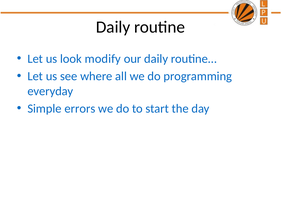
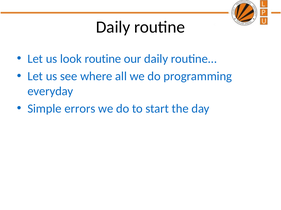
look modify: modify -> routine
